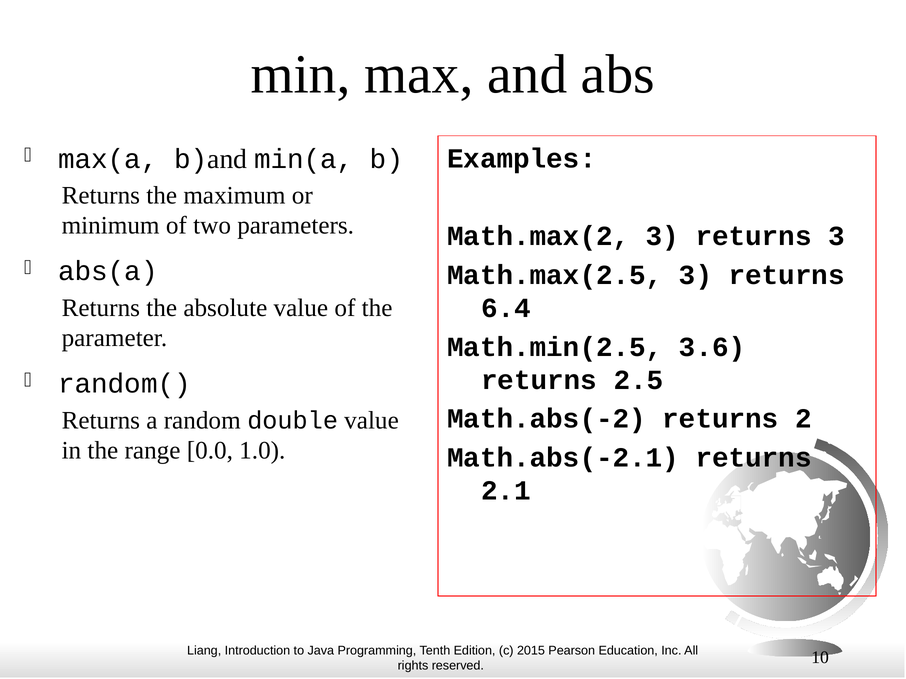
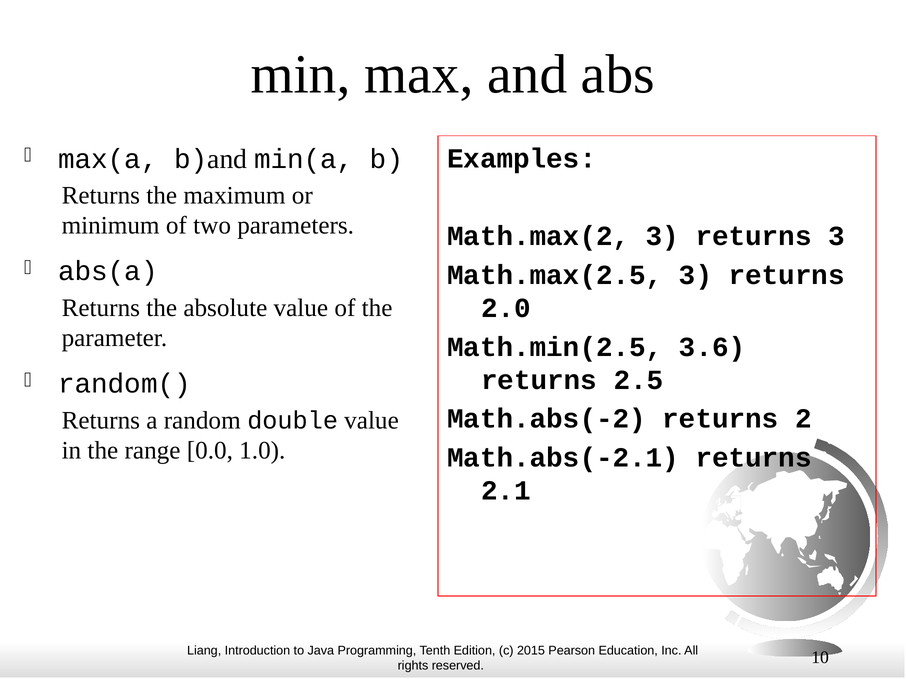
6.4: 6.4 -> 2.0
